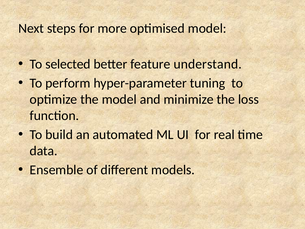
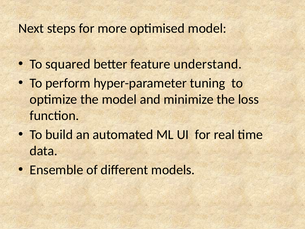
selected: selected -> squared
